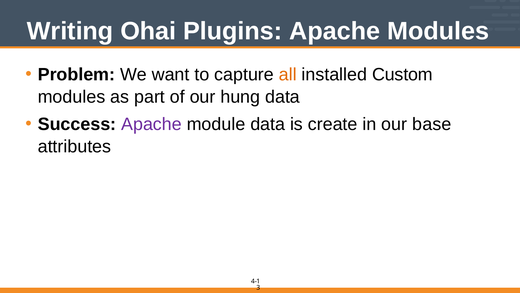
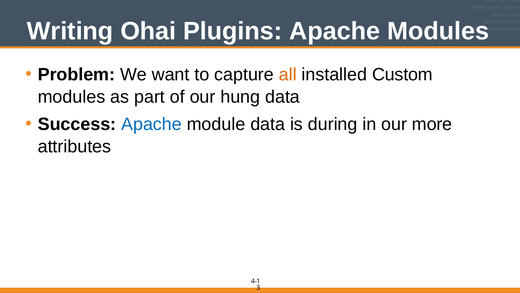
Apache at (151, 124) colour: purple -> blue
create: create -> during
base: base -> more
